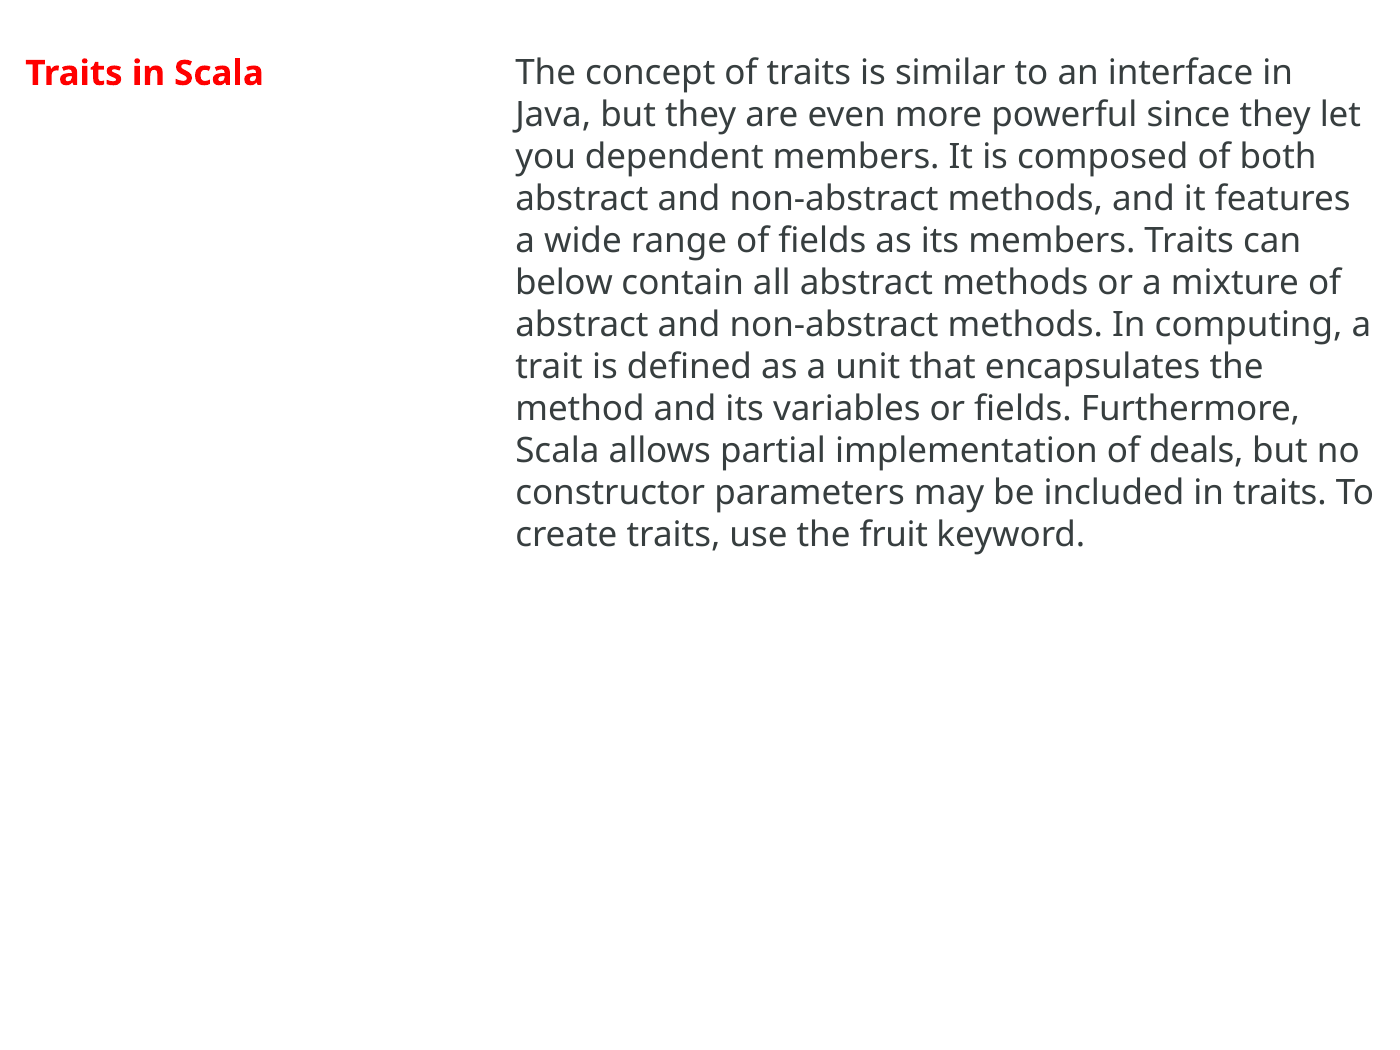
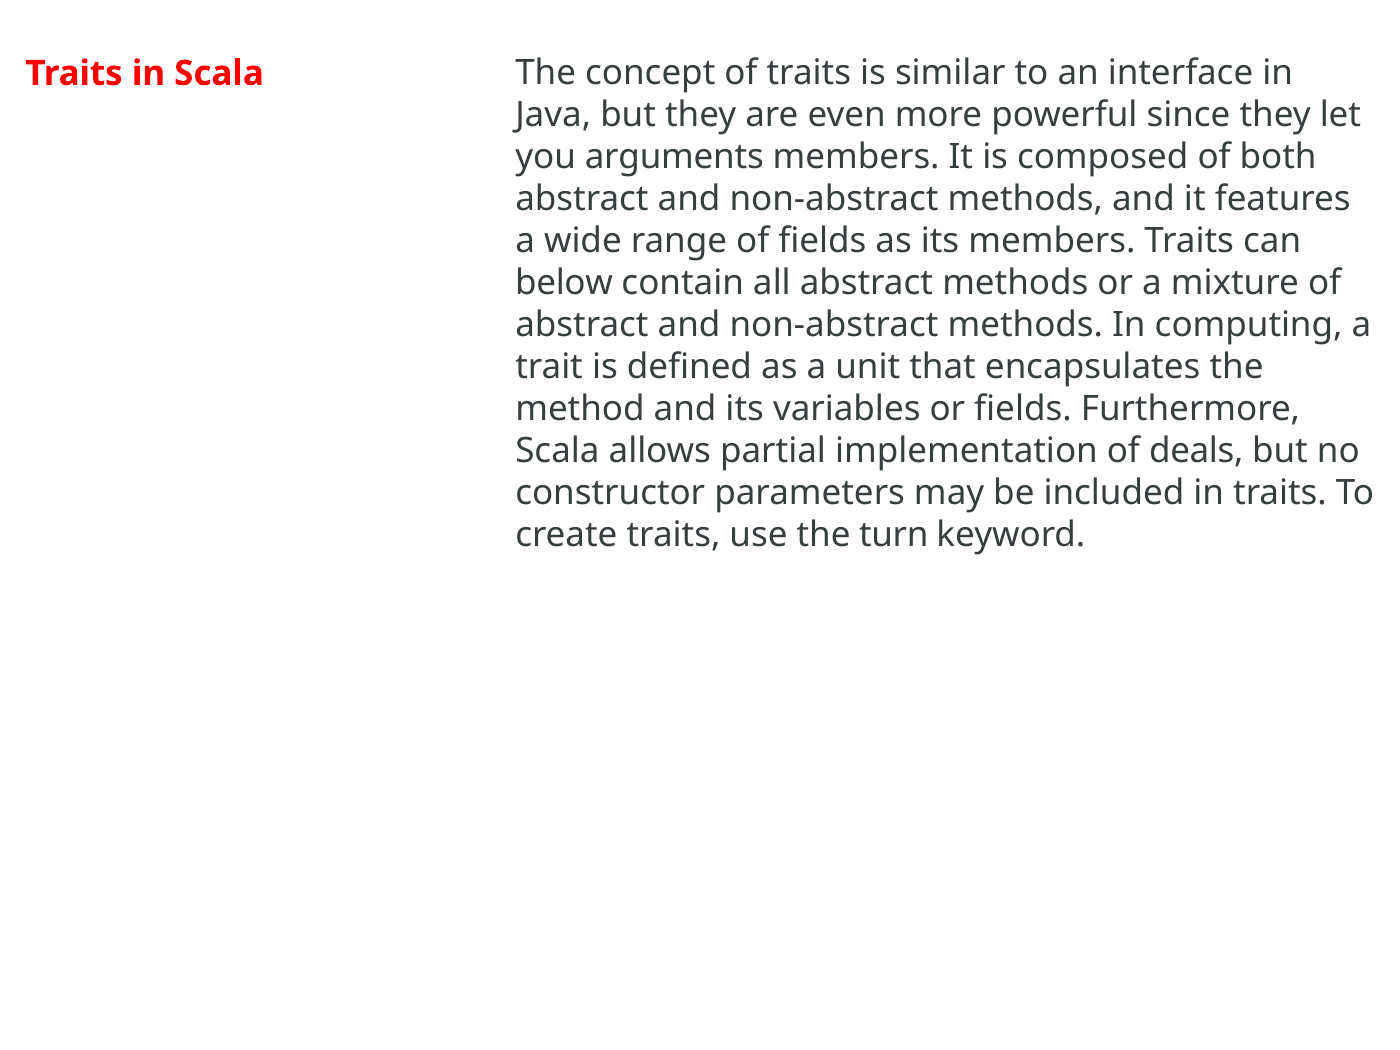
dependent: dependent -> arguments
fruit: fruit -> turn
